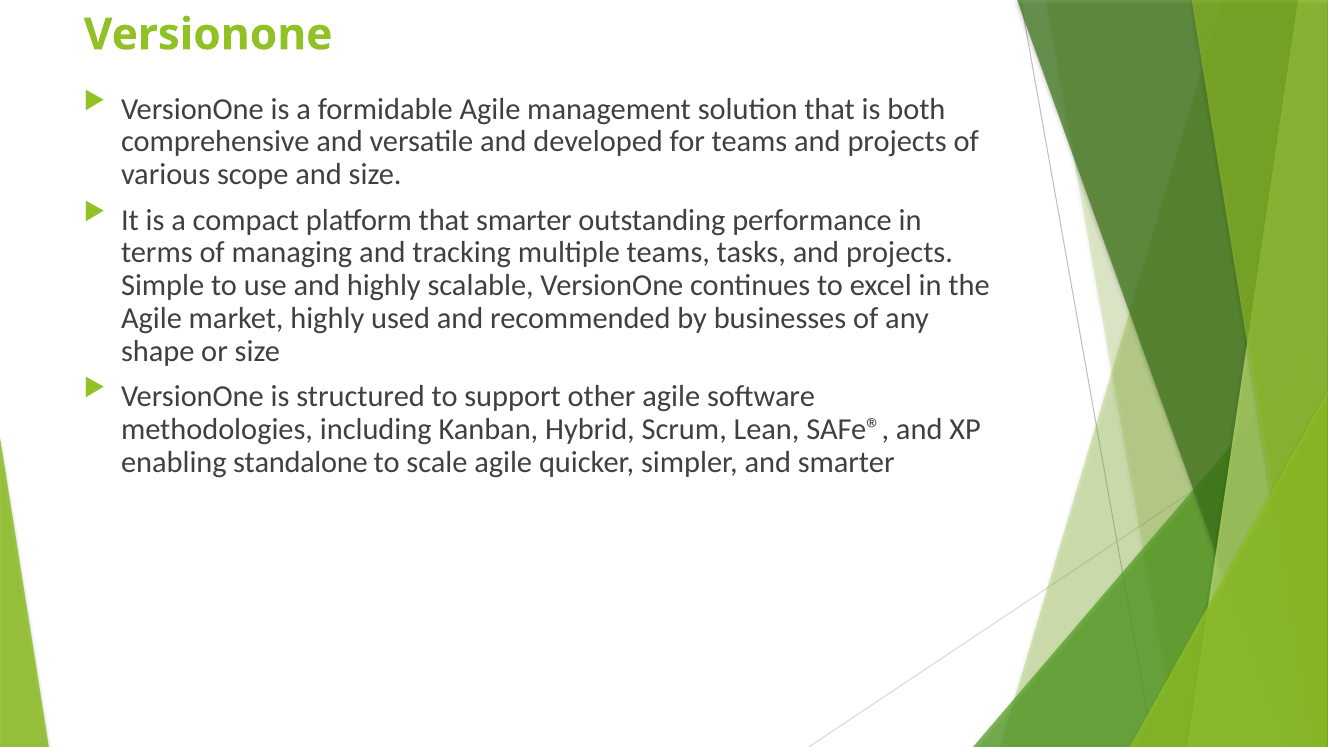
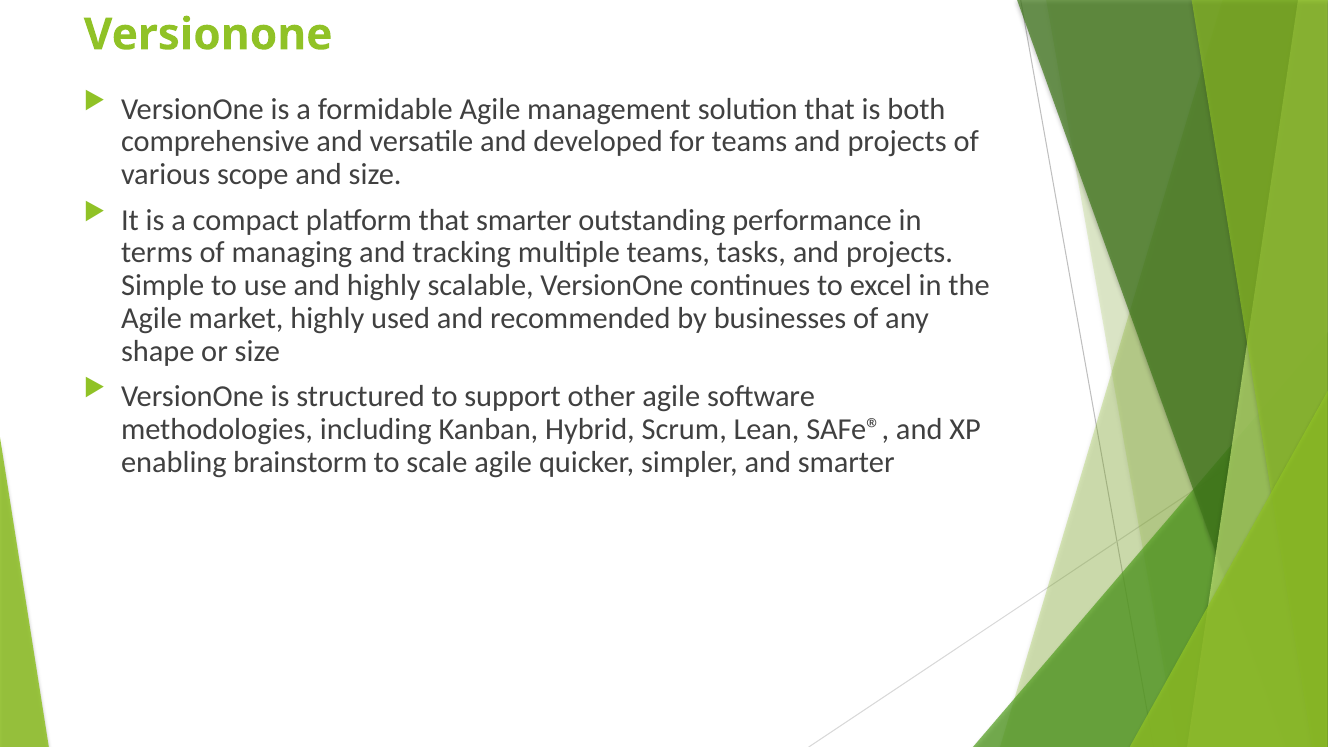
standalone: standalone -> brainstorm
